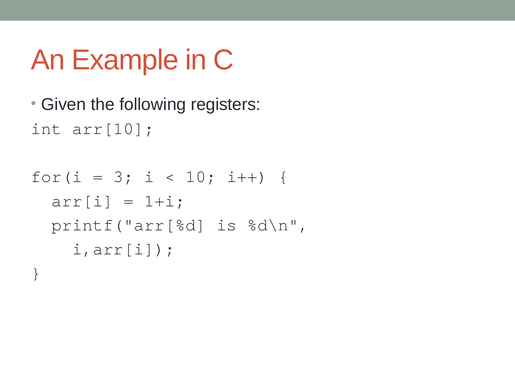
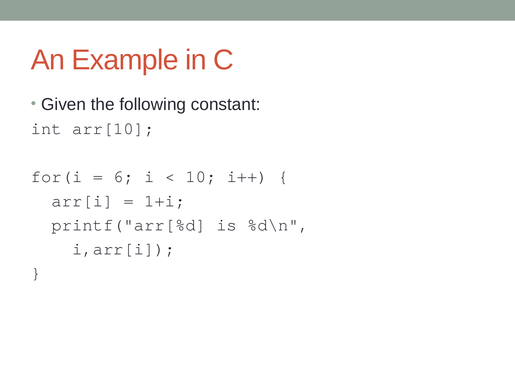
registers: registers -> constant
3: 3 -> 6
